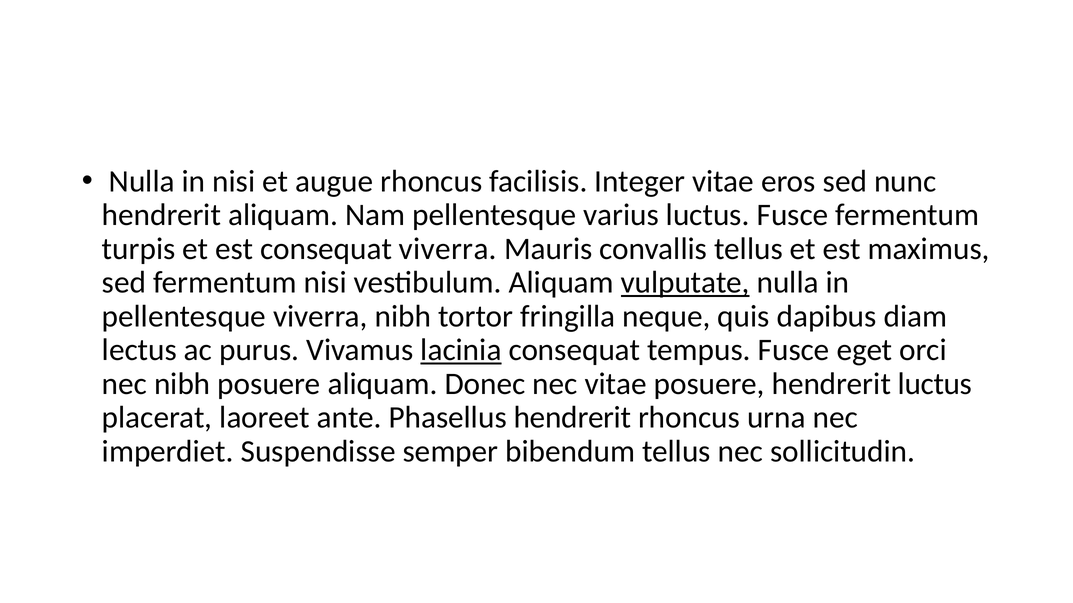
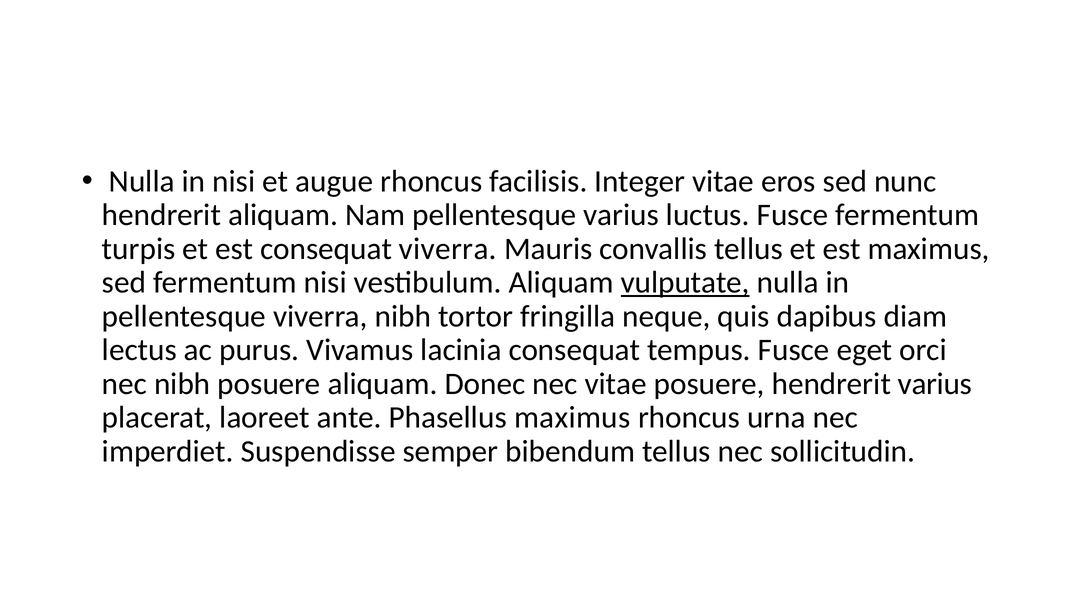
lacinia underline: present -> none
hendrerit luctus: luctus -> varius
Phasellus hendrerit: hendrerit -> maximus
